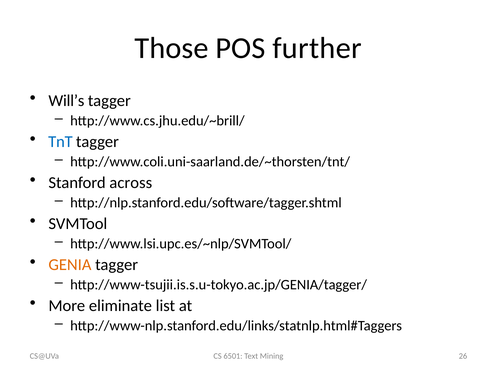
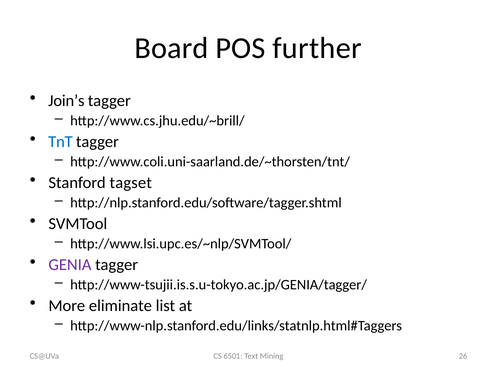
Those: Those -> Board
Will’s: Will’s -> Join’s
across: across -> tagset
GENIA colour: orange -> purple
